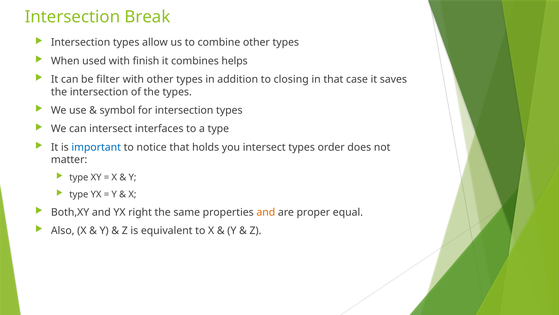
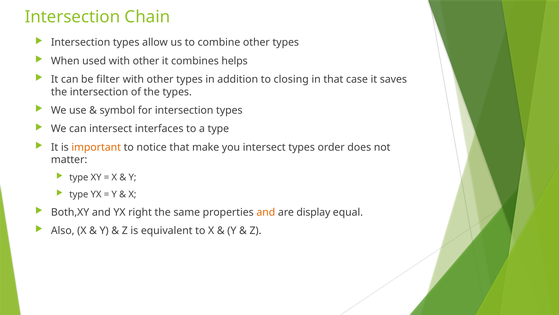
Break: Break -> Chain
used with finish: finish -> other
important colour: blue -> orange
holds: holds -> make
proper: proper -> display
